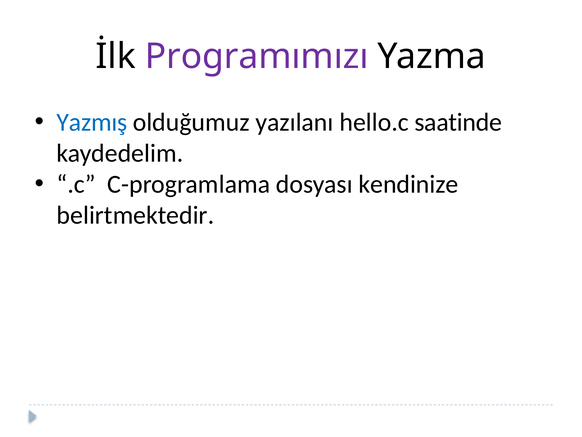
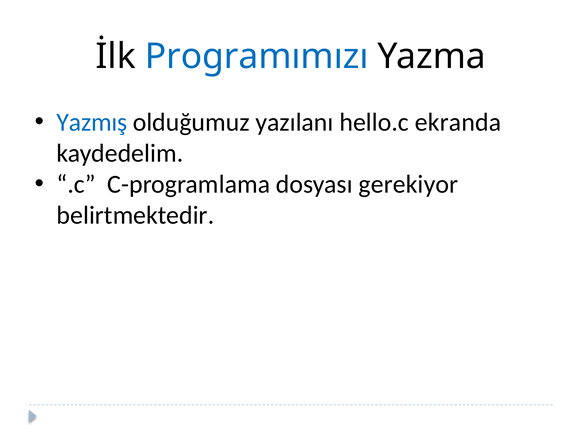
Programımızı colour: purple -> blue
saatinde: saatinde -> ekranda
kendinize: kendinize -> gerekiyor
